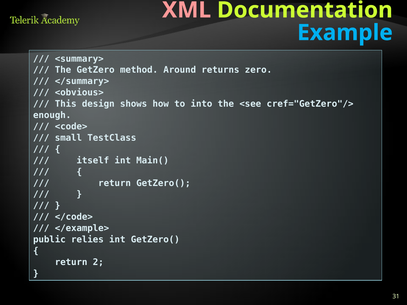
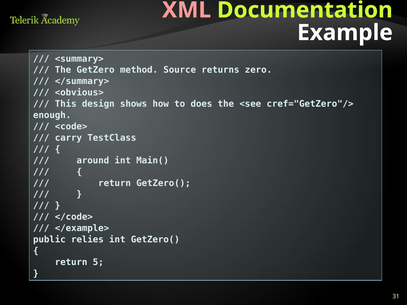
Example colour: light blue -> white
Around: Around -> Source
into: into -> does
small: small -> carry
itself: itself -> around
2: 2 -> 5
